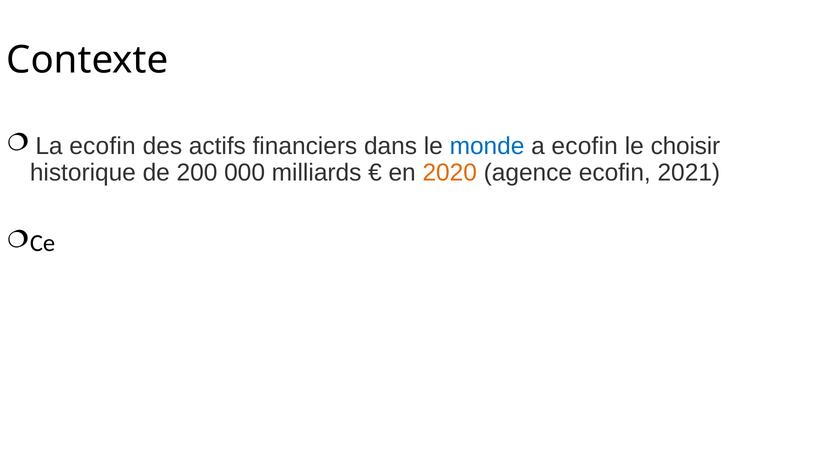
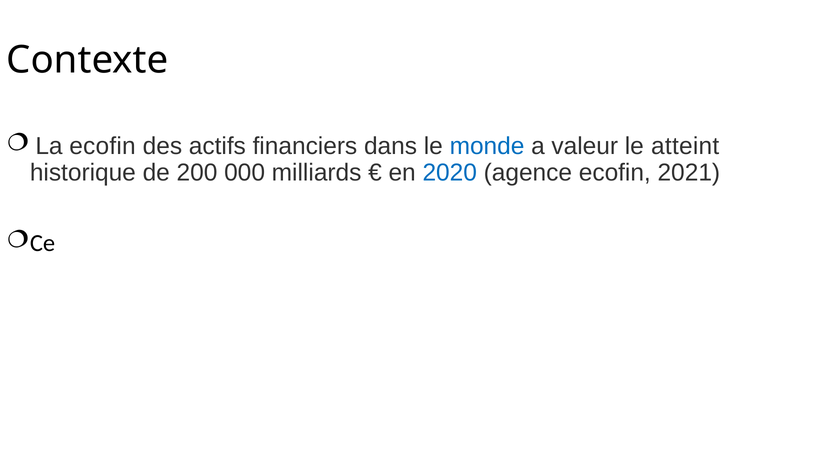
a ecofin: ecofin -> valeur
choisir: choisir -> atteint
2020 colour: orange -> blue
